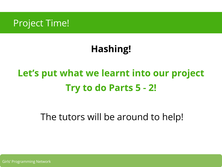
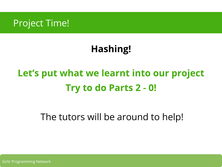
5: 5 -> 2
2: 2 -> 0
